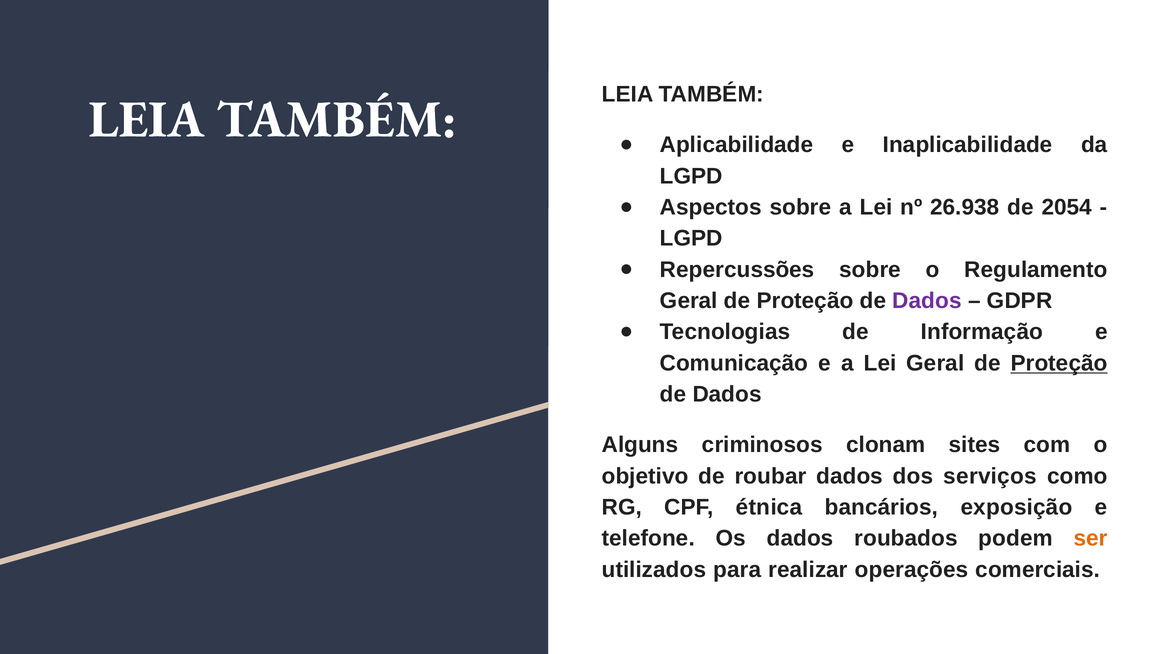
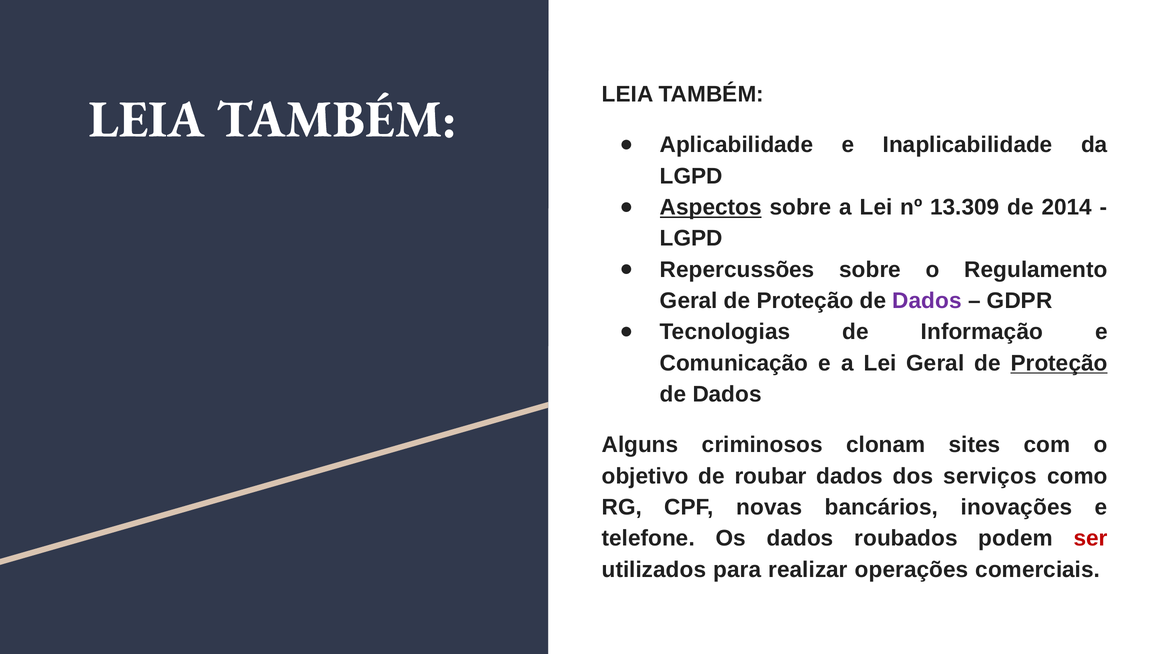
Aspectos underline: none -> present
26.938: 26.938 -> 13.309
2054: 2054 -> 2014
étnica: étnica -> novas
exposição: exposição -> inovações
ser colour: orange -> red
